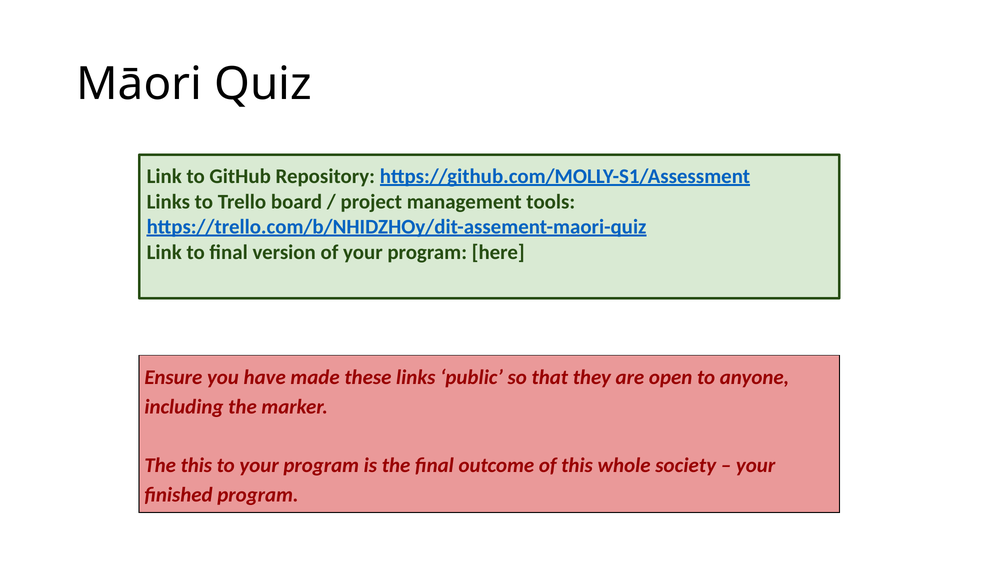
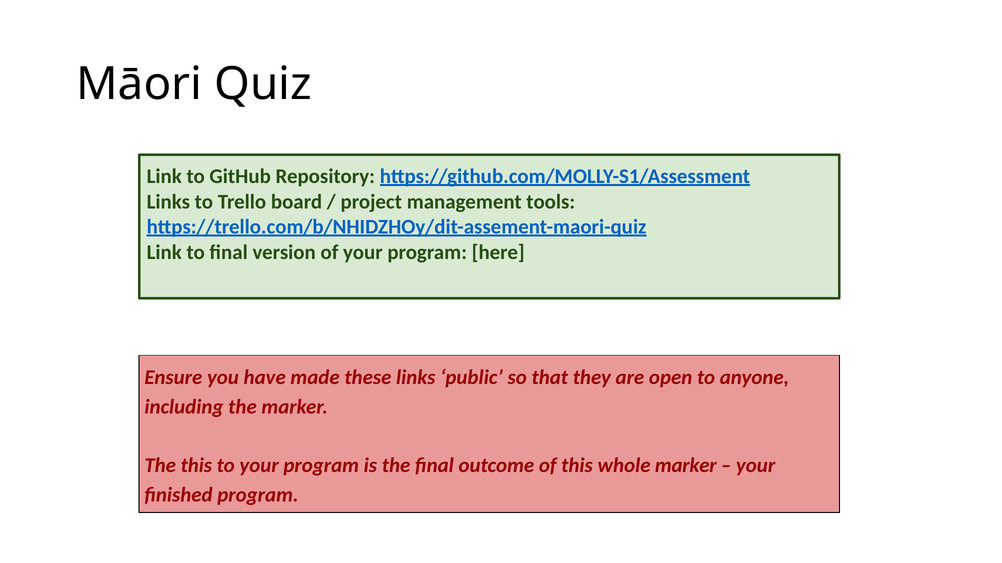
whole society: society -> marker
